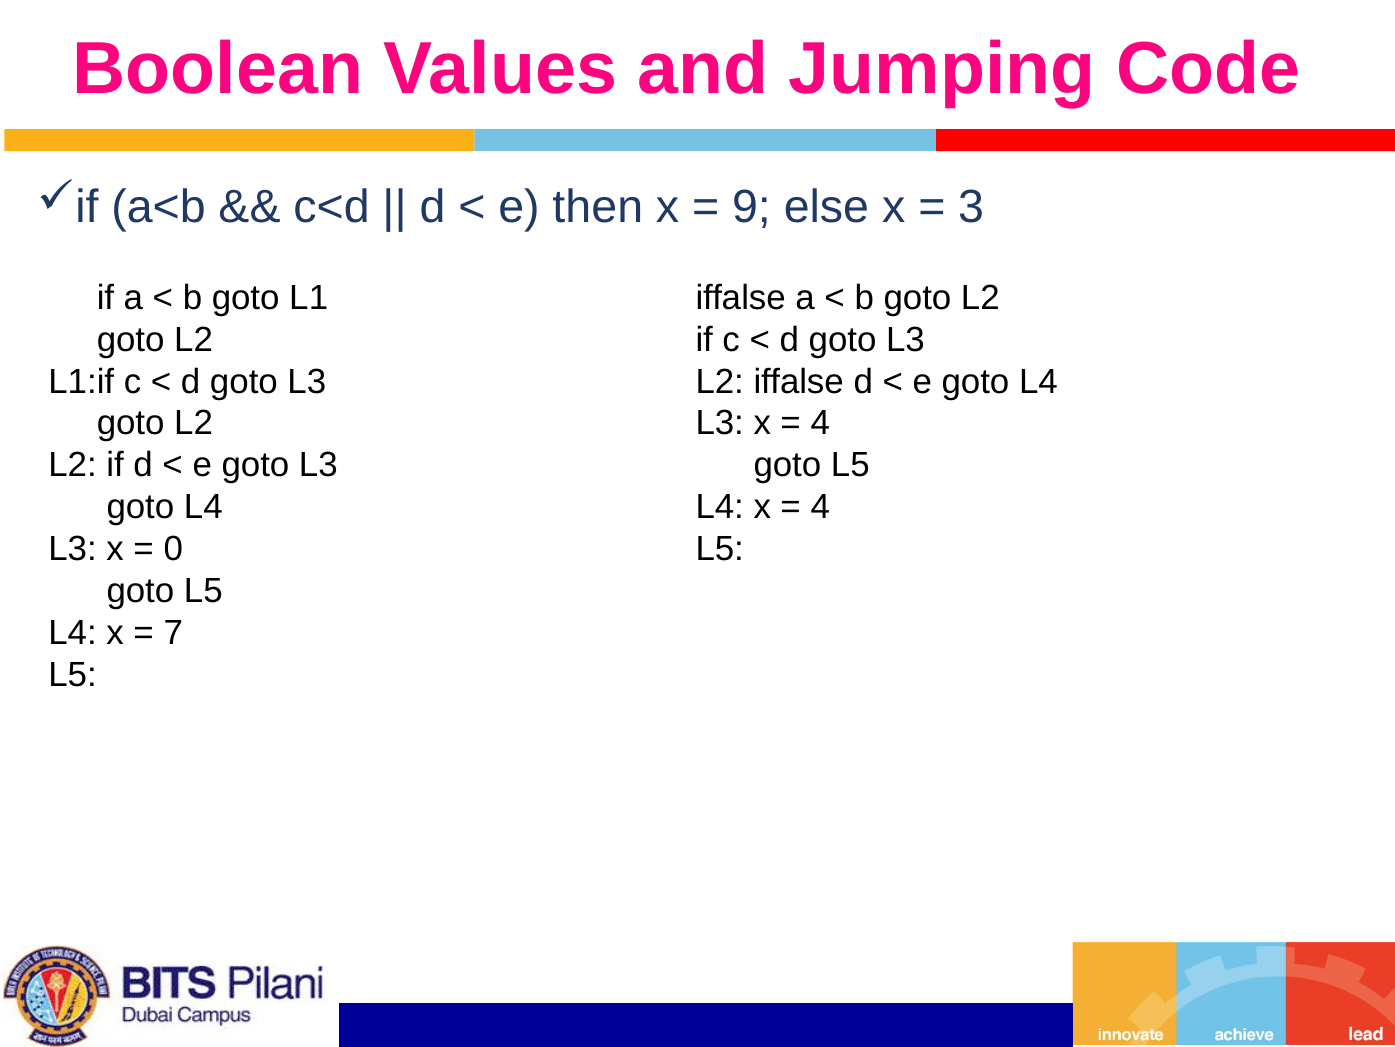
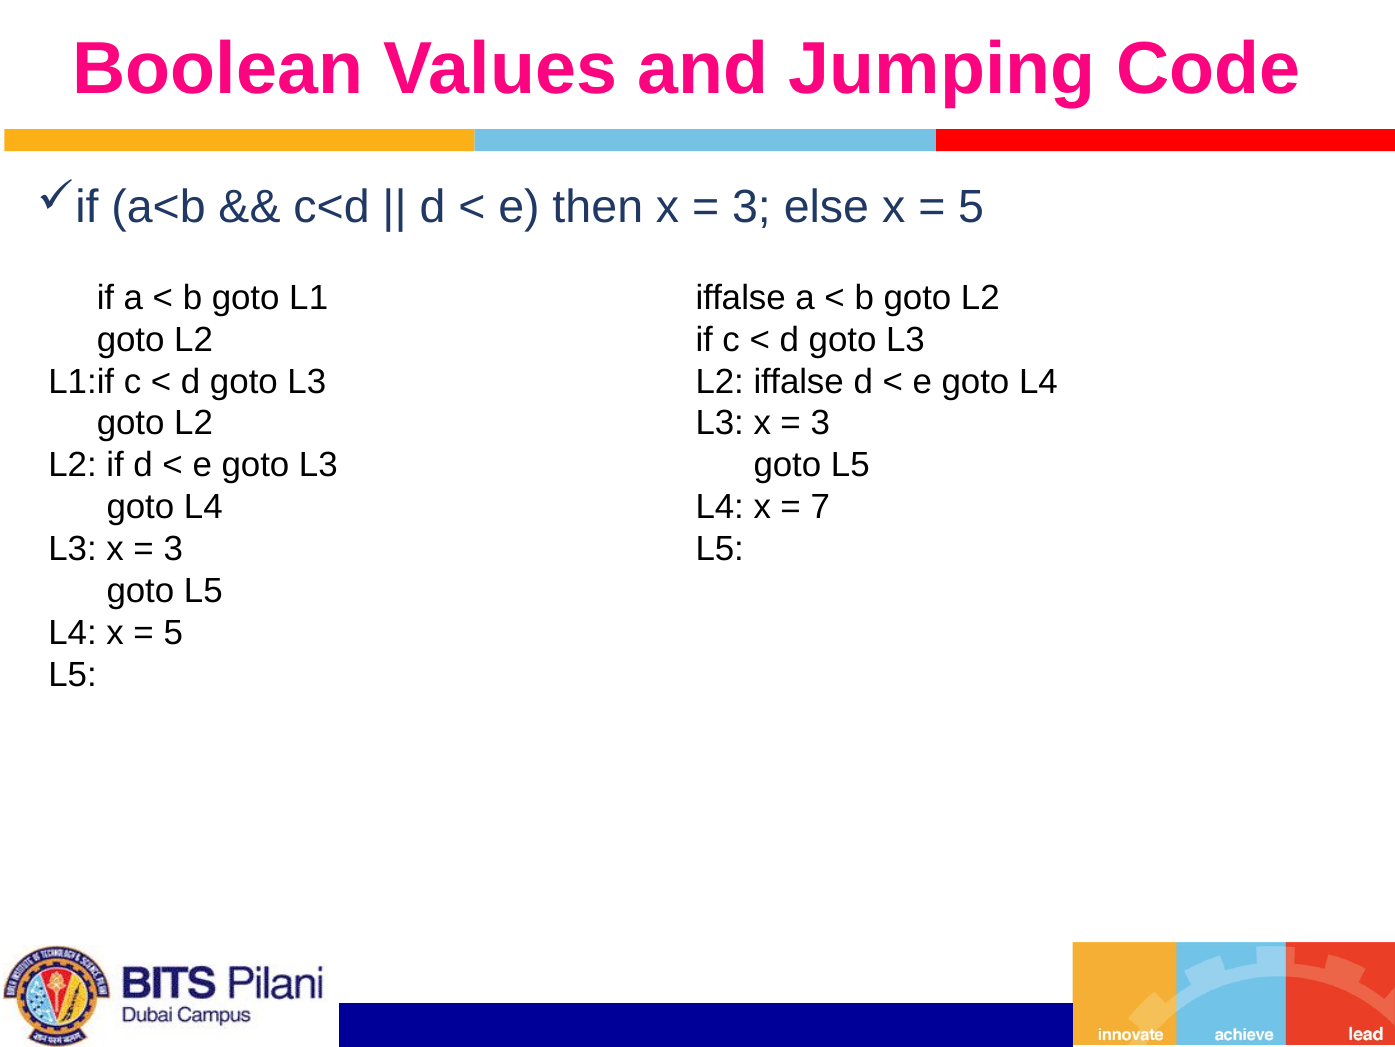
9 at (751, 207): 9 -> 3
3 at (971, 207): 3 -> 5
4 at (820, 423): 4 -> 3
4 at (820, 507): 4 -> 7
0 at (173, 549): 0 -> 3
7 at (173, 632): 7 -> 5
